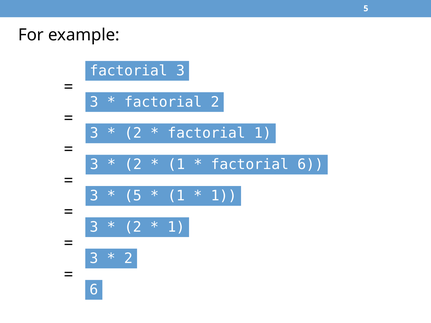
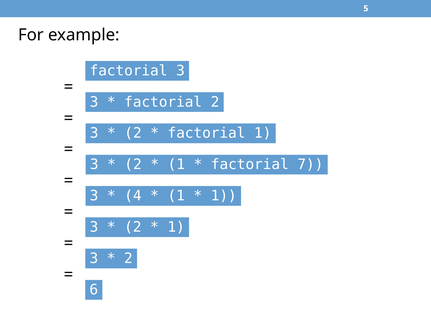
factorial 6: 6 -> 7
5 at (133, 196): 5 -> 4
